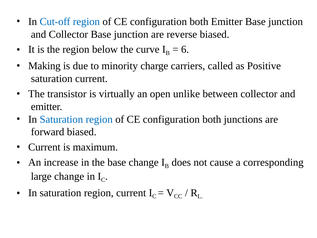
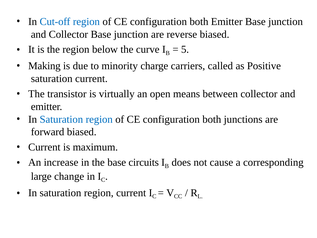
6: 6 -> 5
unlike: unlike -> means
base change: change -> circuits
